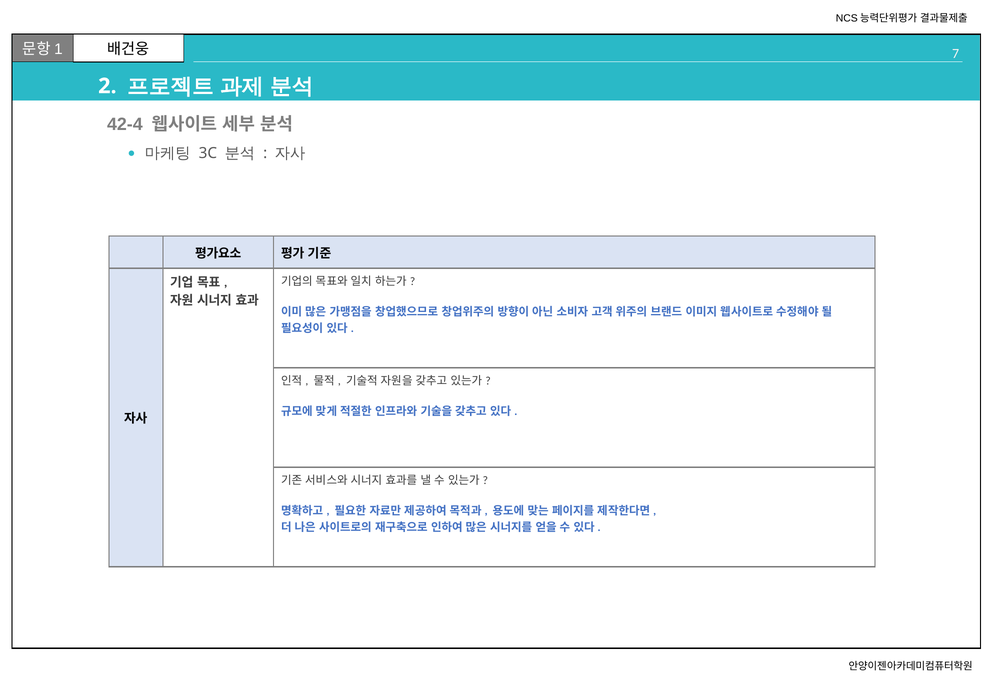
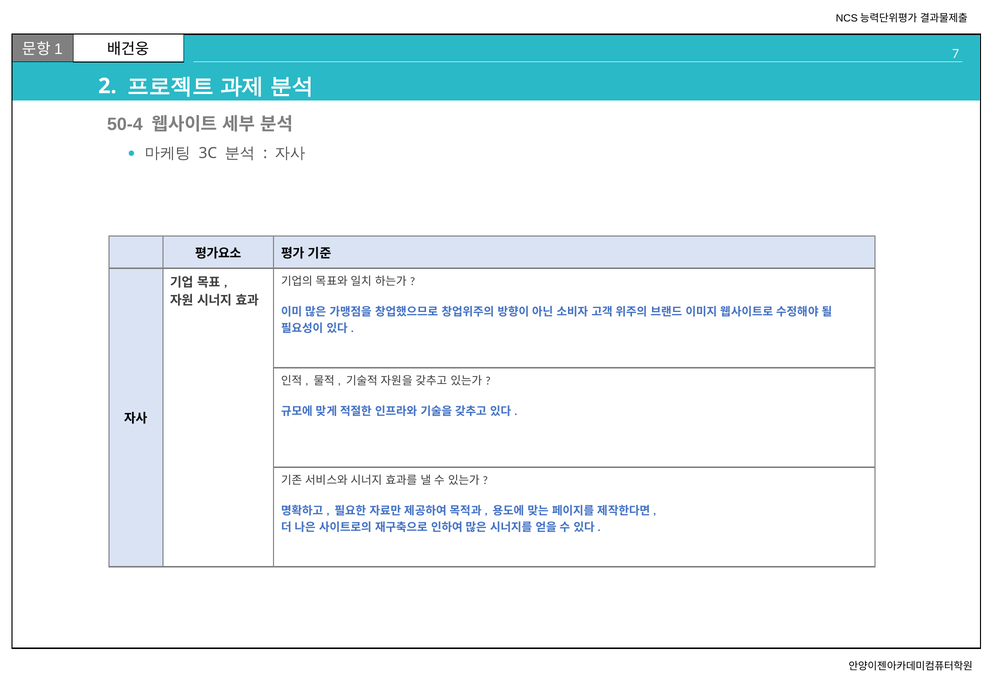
42-4: 42-4 -> 50-4
